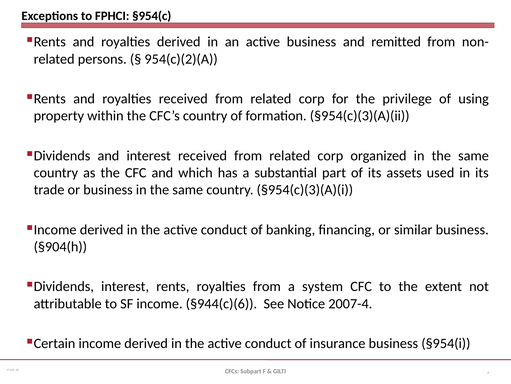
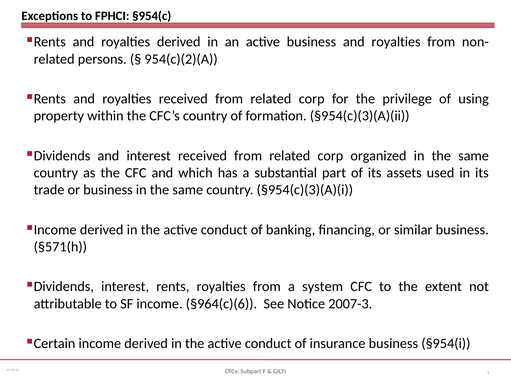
business and remitted: remitted -> royalties
§904(h: §904(h -> §571(h
§944(c)(6: §944(c)(6 -> §964(c)(6
2007-4: 2007-4 -> 2007-3
